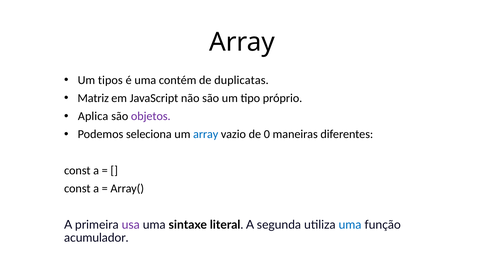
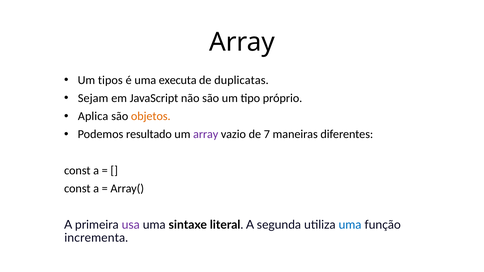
contém: contém -> executa
Matriz: Matriz -> Sejam
objetos colour: purple -> orange
seleciona: seleciona -> resultado
array at (206, 134) colour: blue -> purple
0: 0 -> 7
acumulador: acumulador -> incrementa
